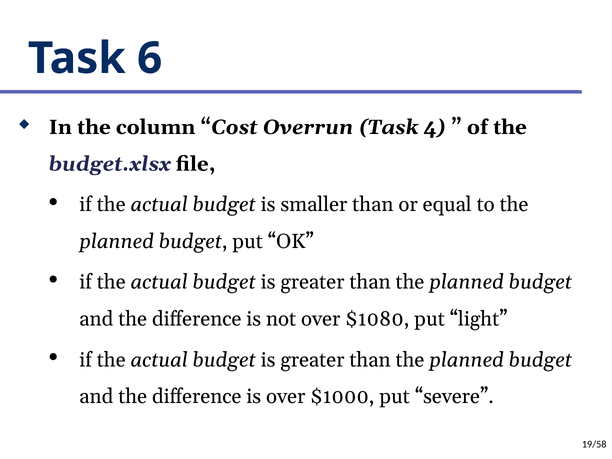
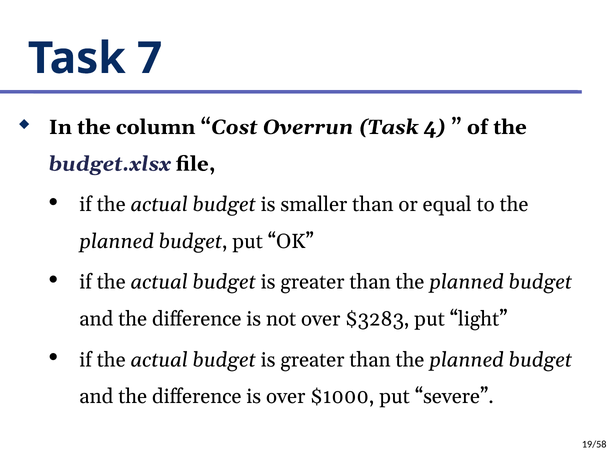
6: 6 -> 7
$1080: $1080 -> $3283
